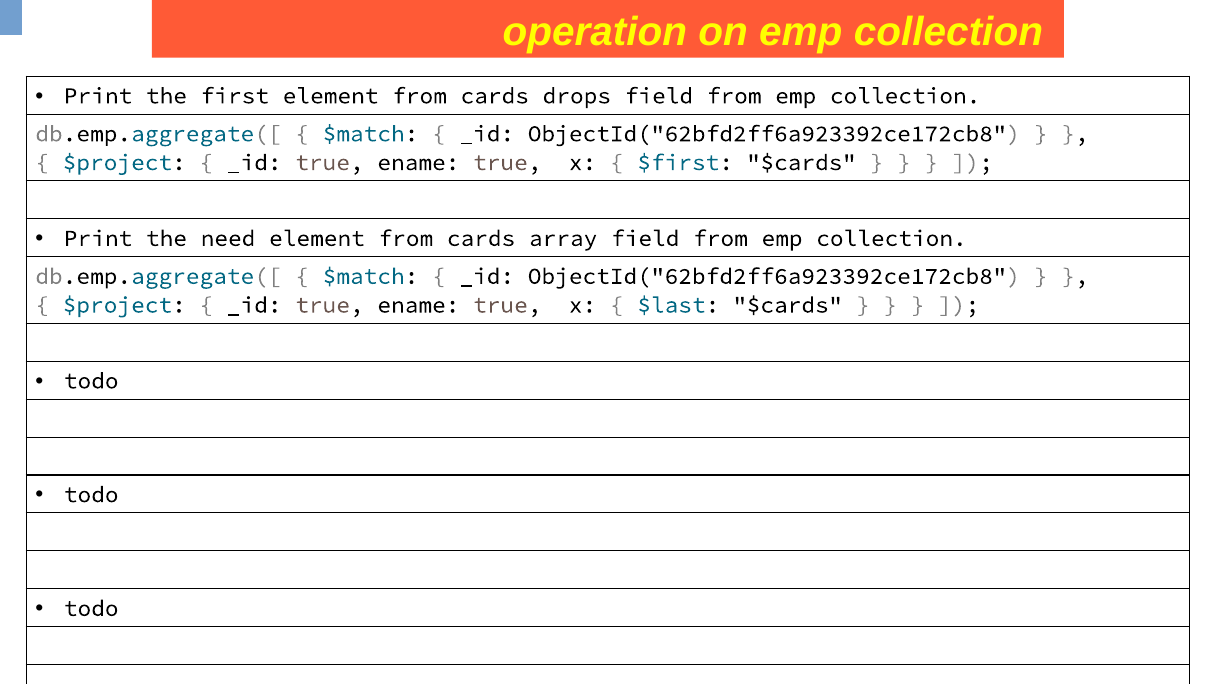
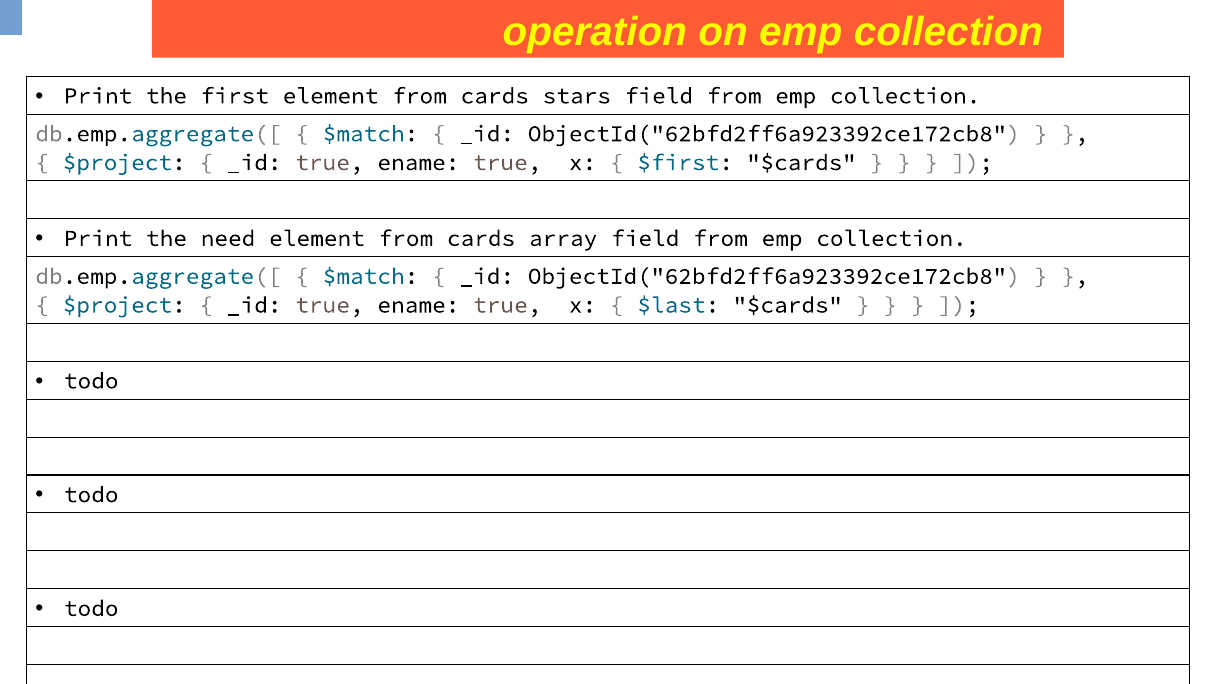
drops: drops -> stars
